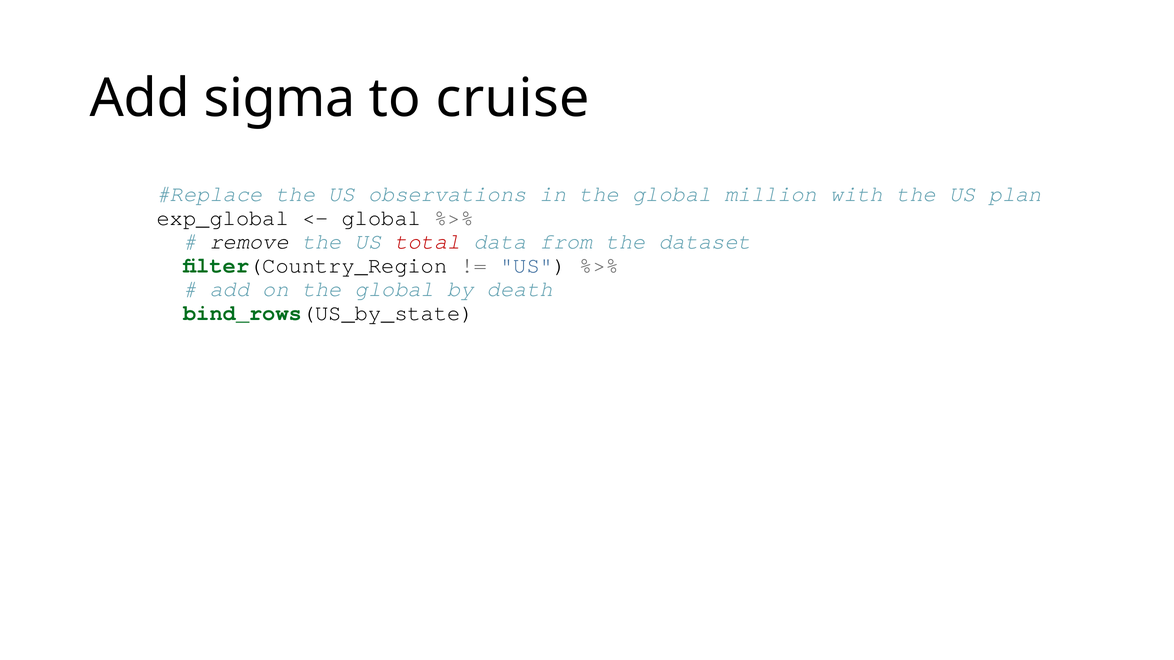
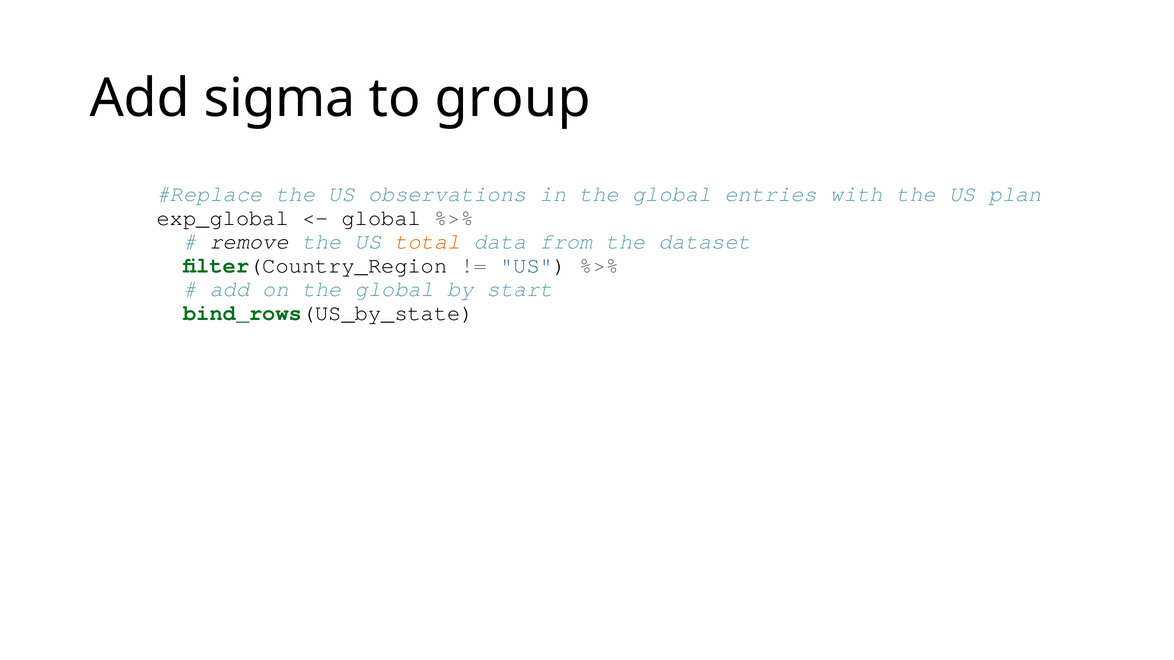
cruise: cruise -> group
million: million -> entries
total colour: red -> orange
death: death -> start
